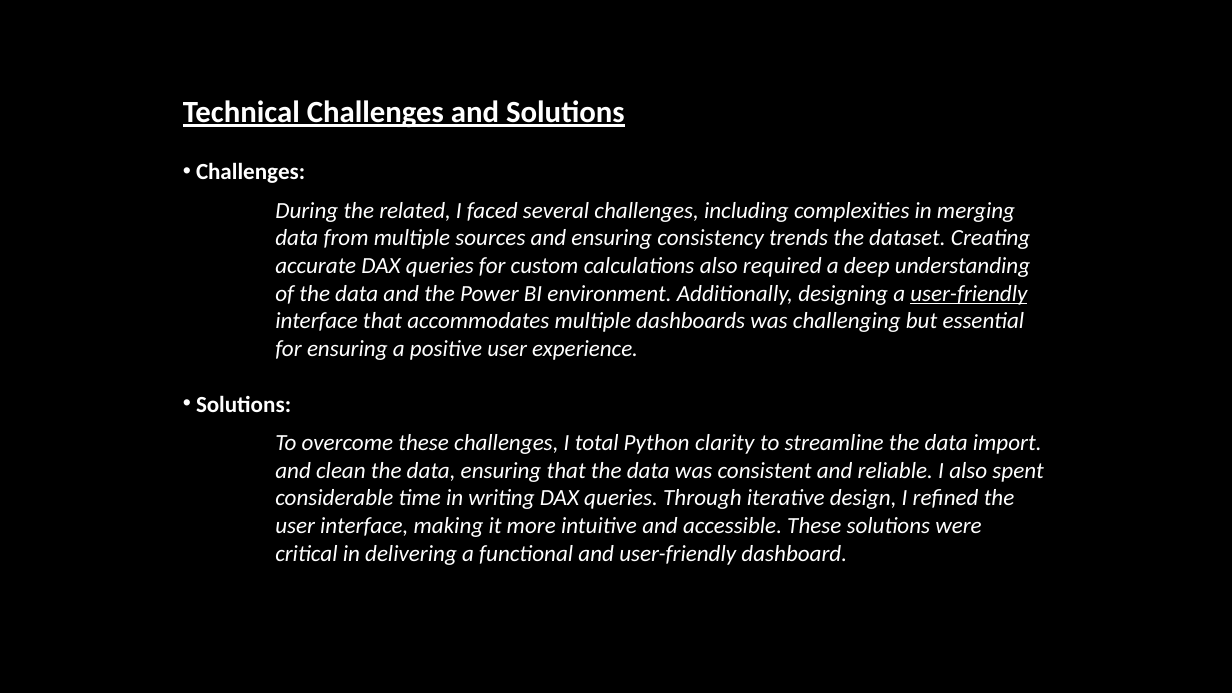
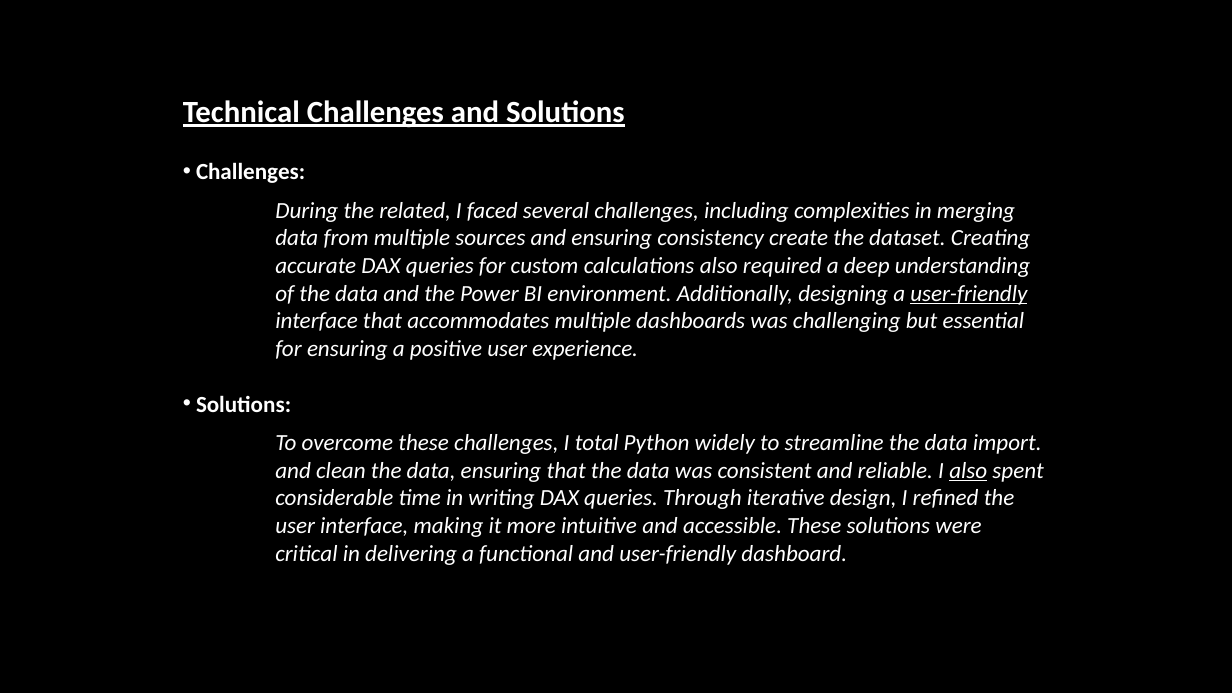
trends: trends -> create
clarity: clarity -> widely
also at (968, 471) underline: none -> present
